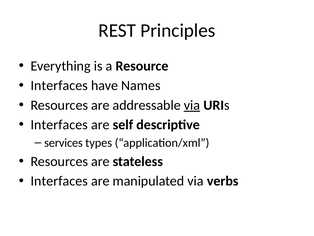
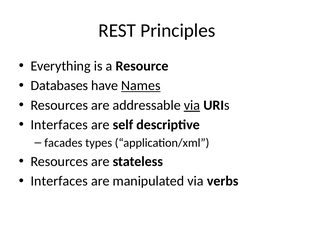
Interfaces at (59, 85): Interfaces -> Databases
Names underline: none -> present
services: services -> facades
